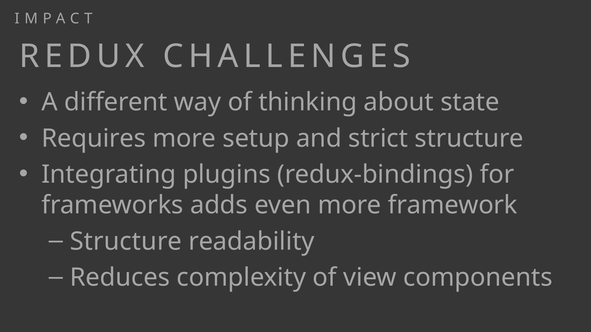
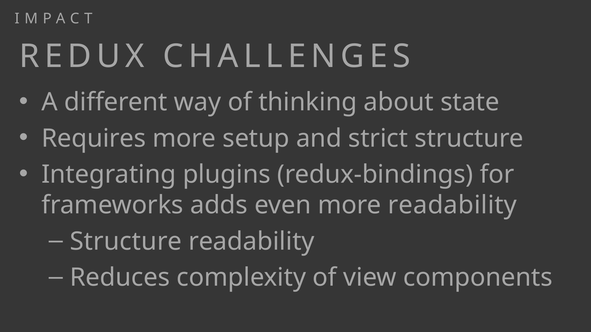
more framework: framework -> readability
